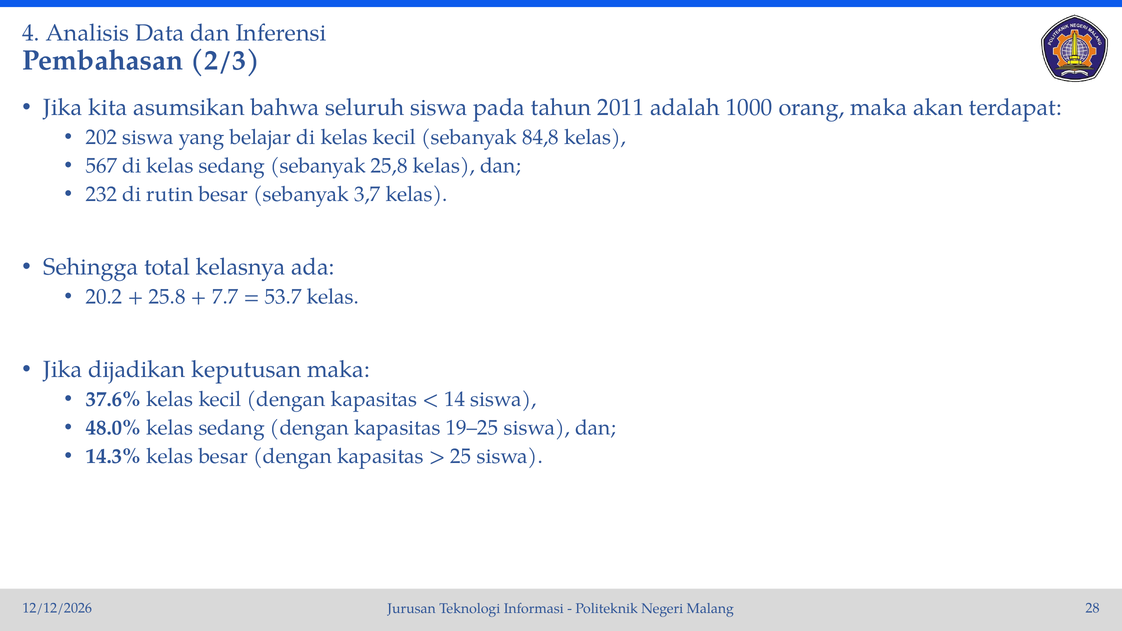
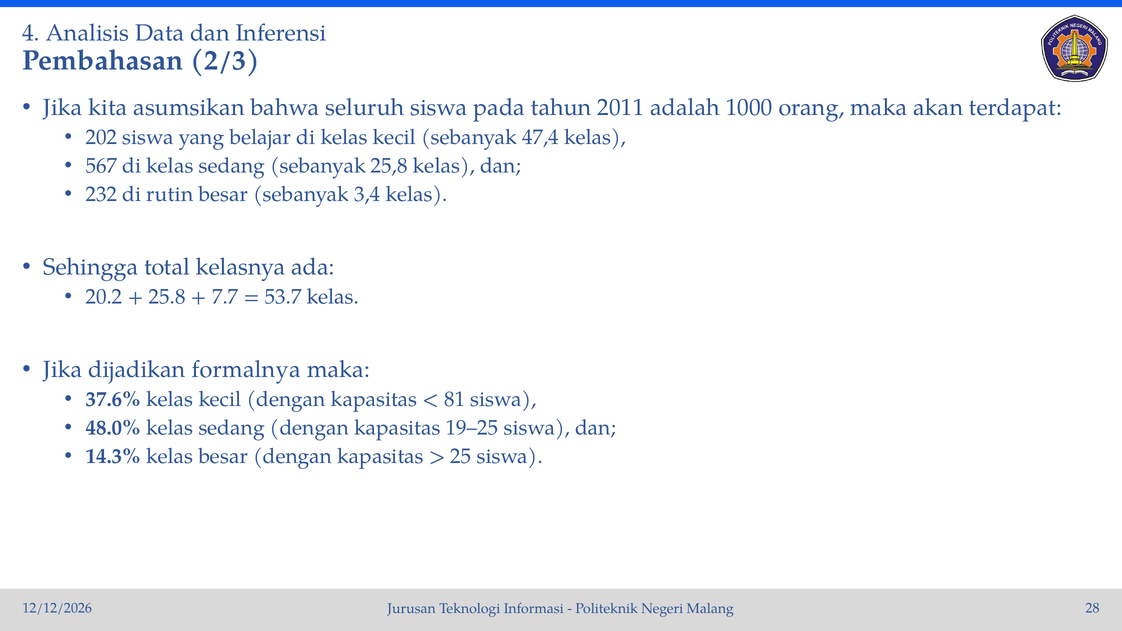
84,8: 84,8 -> 47,4
3,7: 3,7 -> 3,4
keputusan: keputusan -> formalnya
14: 14 -> 81
